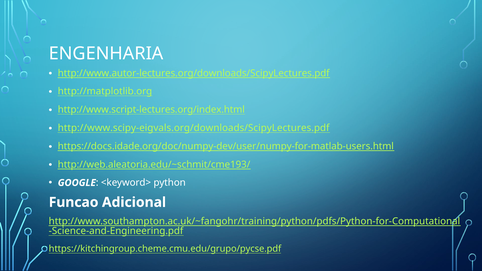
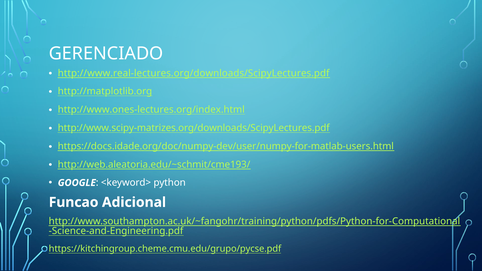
ENGENHARIA: ENGENHARIA -> GERENCIADO
http://www.autor-lectures.org/downloads/ScipyLectures.pdf: http://www.autor-lectures.org/downloads/ScipyLectures.pdf -> http://www.real-lectures.org/downloads/ScipyLectures.pdf
http://www.script-lectures.org/index.html: http://www.script-lectures.org/index.html -> http://www.ones-lectures.org/index.html
http://www.scipy-eigvals.org/downloads/ScipyLectures.pdf: http://www.scipy-eigvals.org/downloads/ScipyLectures.pdf -> http://www.scipy-matrizes.org/downloads/ScipyLectures.pdf
